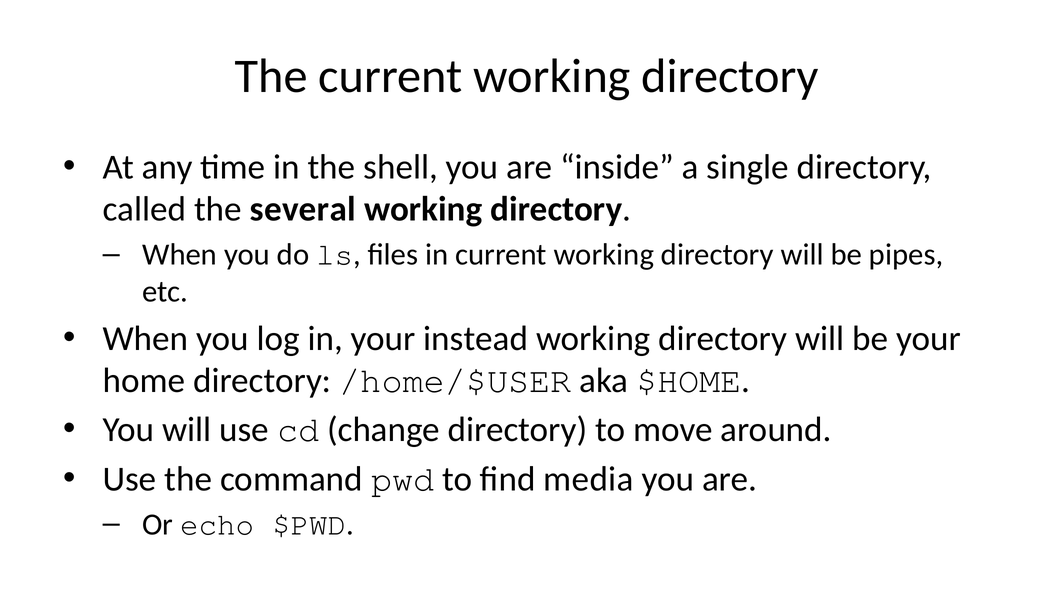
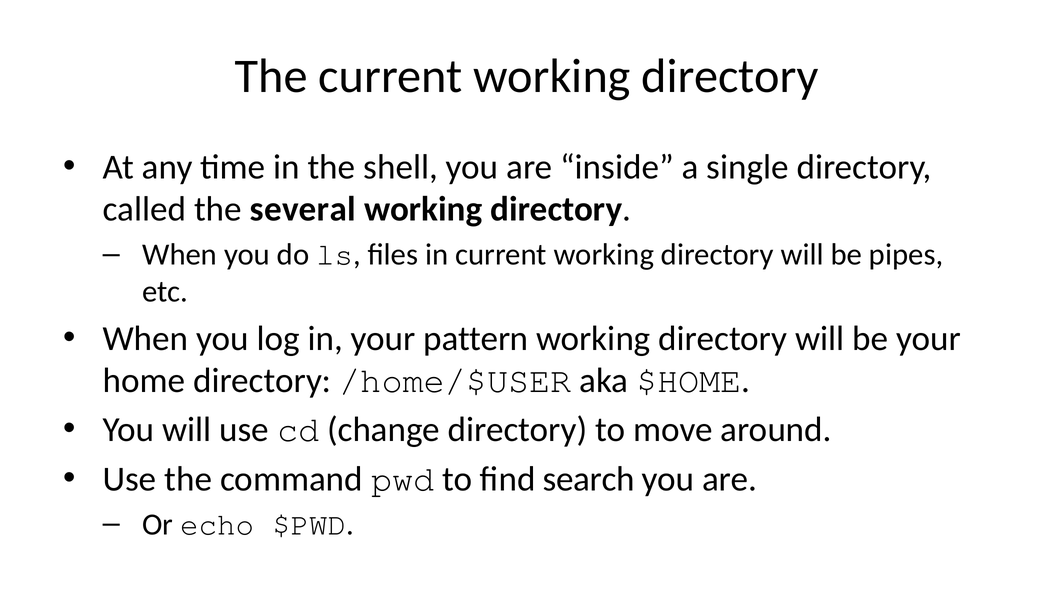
instead: instead -> pattern
media: media -> search
